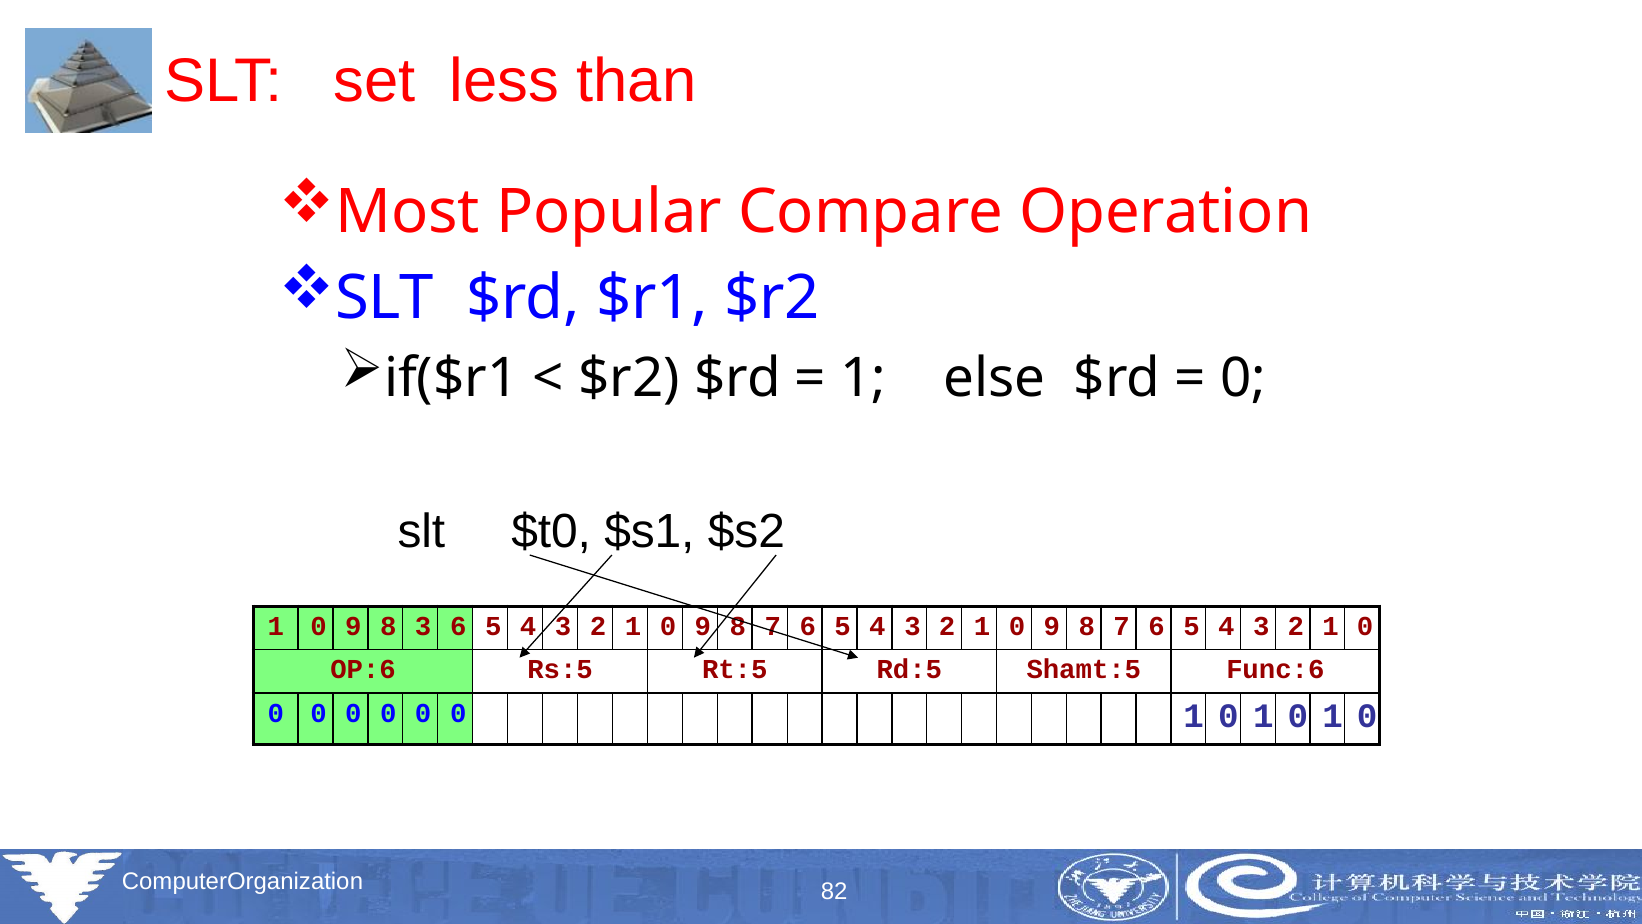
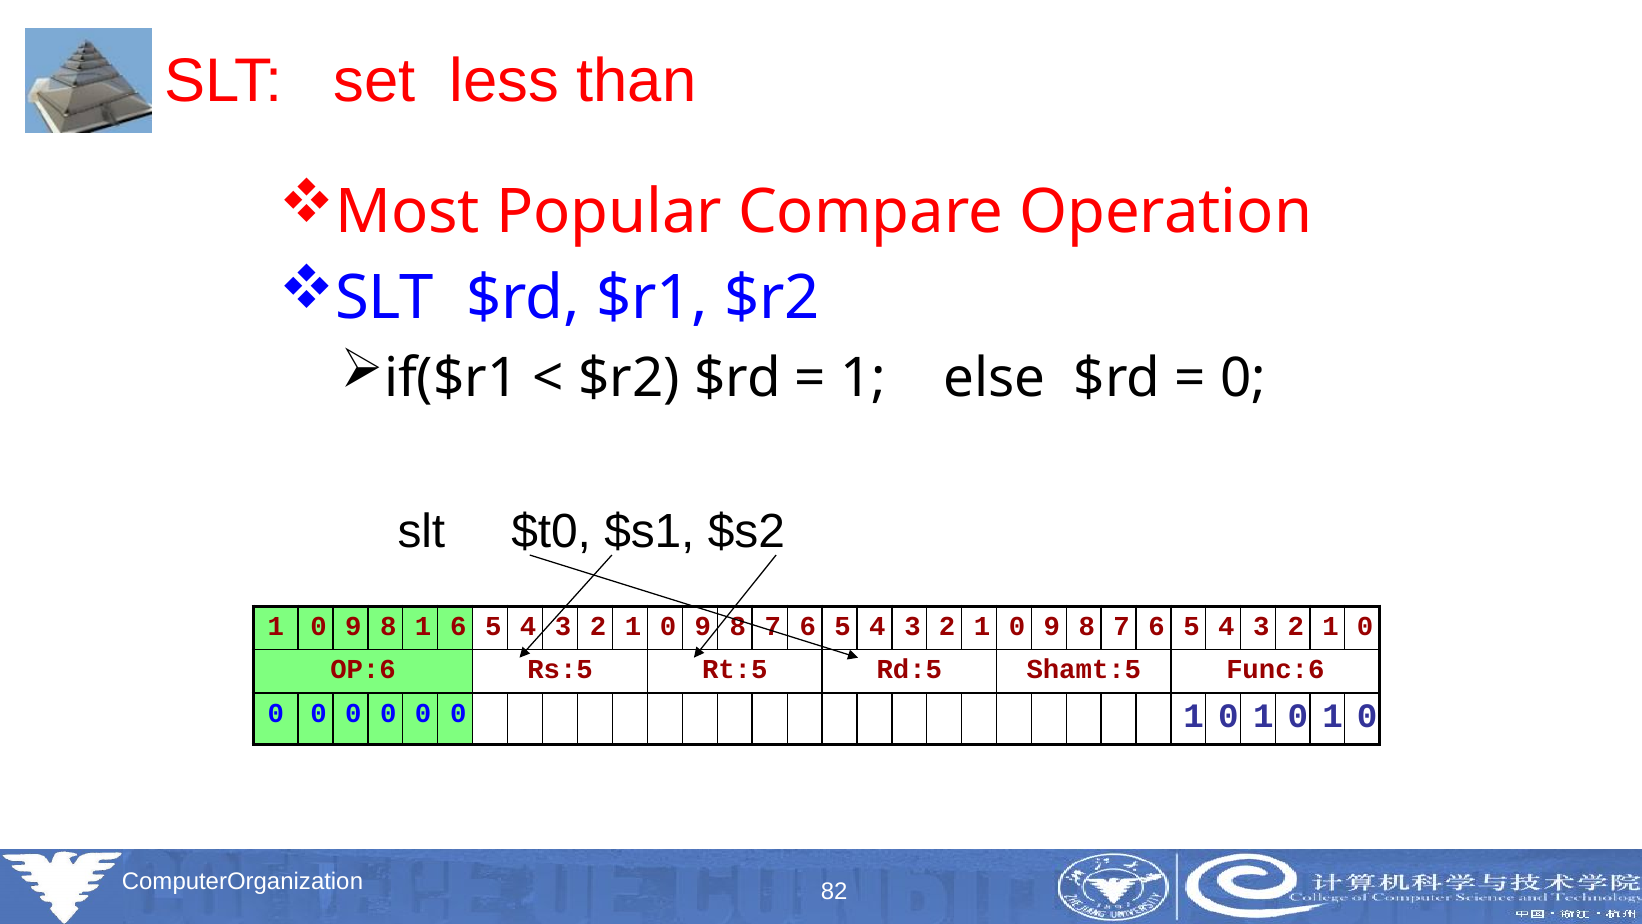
8 3: 3 -> 1
